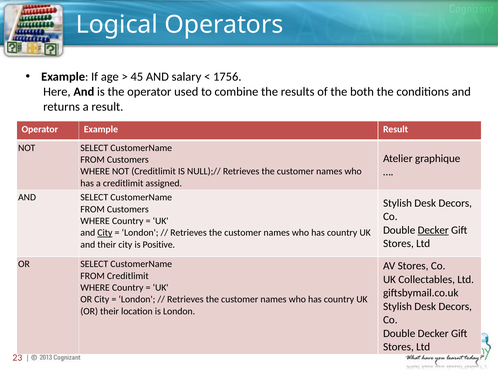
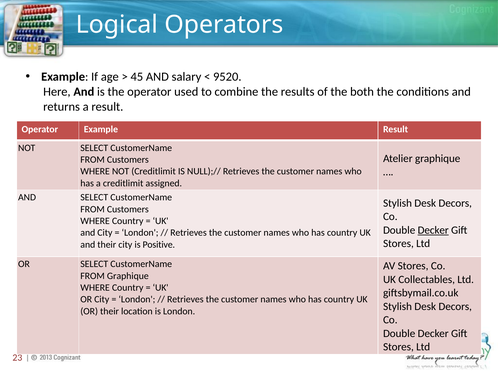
1756: 1756 -> 9520
City at (105, 233) underline: present -> none
FROM Creditlimit: Creditlimit -> Graphique
